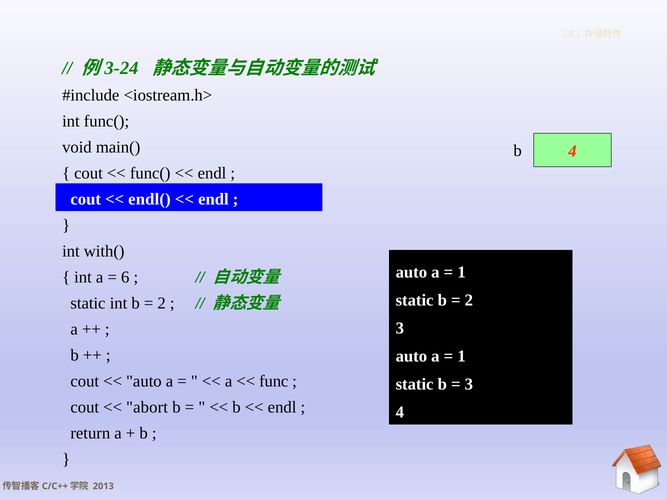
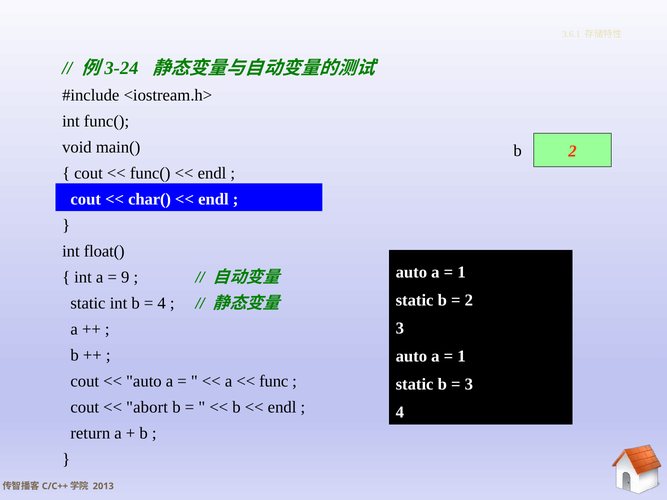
4 at (572, 151): 4 -> 2
endl(: endl( -> char(
with(: with( -> float(
6: 6 -> 9
2 at (162, 303): 2 -> 4
